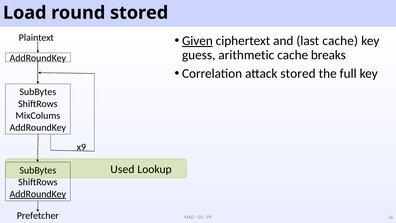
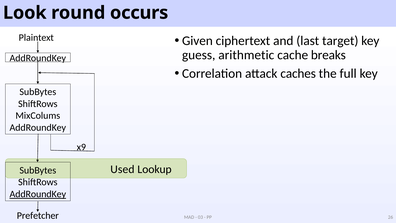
Load: Load -> Look
round stored: stored -> occurs
Given underline: present -> none
last cache: cache -> target
attack stored: stored -> caches
